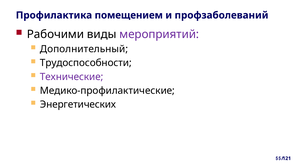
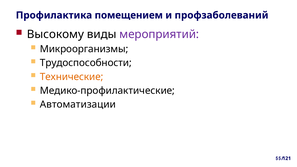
Рабочими: Рабочими -> Высокому
Дополнительный: Дополнительный -> Микроорганизмы
Технические colour: purple -> orange
Энергетических: Энергетических -> Автоматизации
